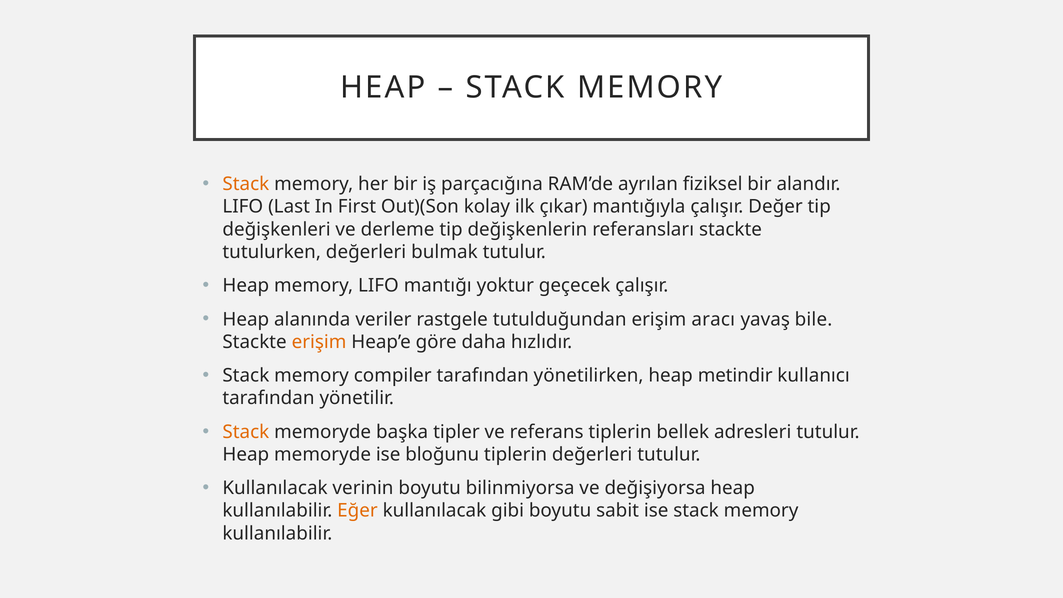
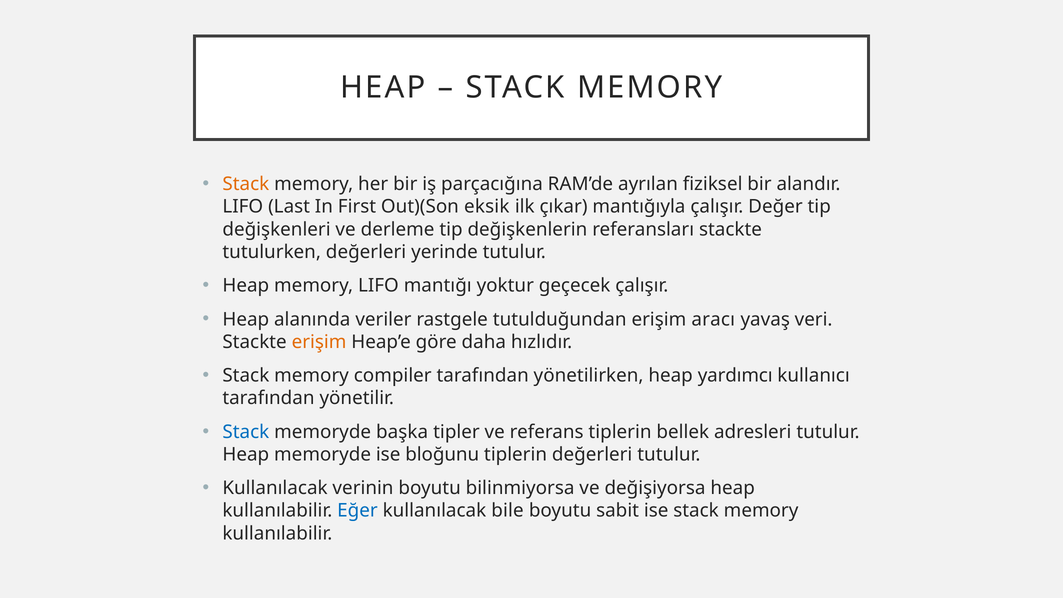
kolay: kolay -> eksik
bulmak: bulmak -> yerinde
bile: bile -> veri
metindir: metindir -> yardımcı
Stack at (246, 432) colour: orange -> blue
Eğer colour: orange -> blue
gibi: gibi -> bile
